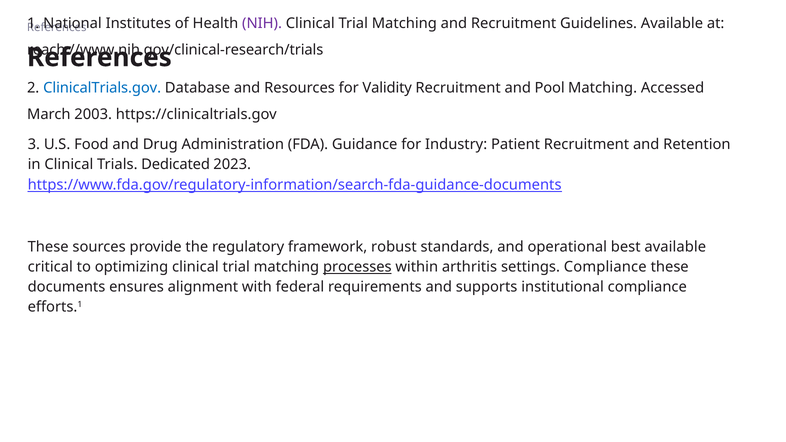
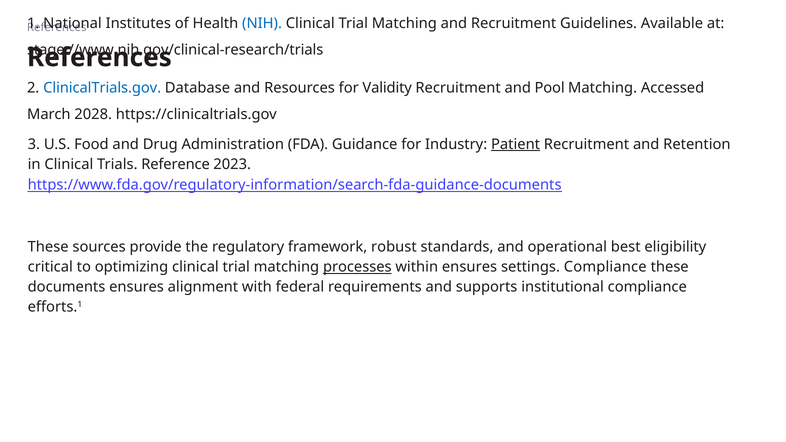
NIH colour: purple -> blue
reach://www.nih.gov/clinical-research/trials: reach://www.nih.gov/clinical-research/trials -> stage://www.nih.gov/clinical-research/trials
2003: 2003 -> 2028
Patient underline: none -> present
Dedicated: Dedicated -> Reference
best available: available -> eligibility
within arthritis: arthritis -> ensures
